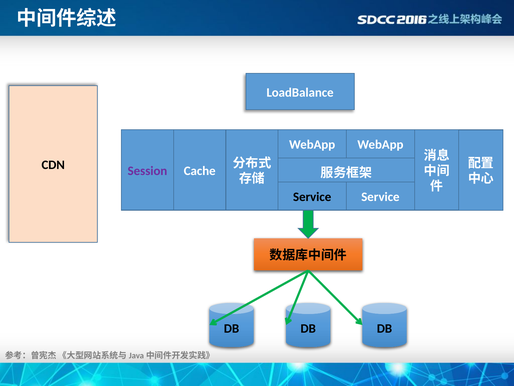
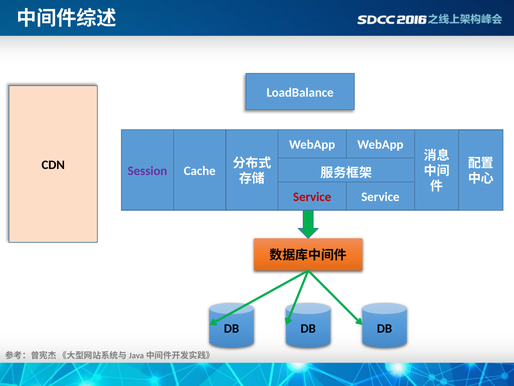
Service at (312, 197) colour: black -> red
